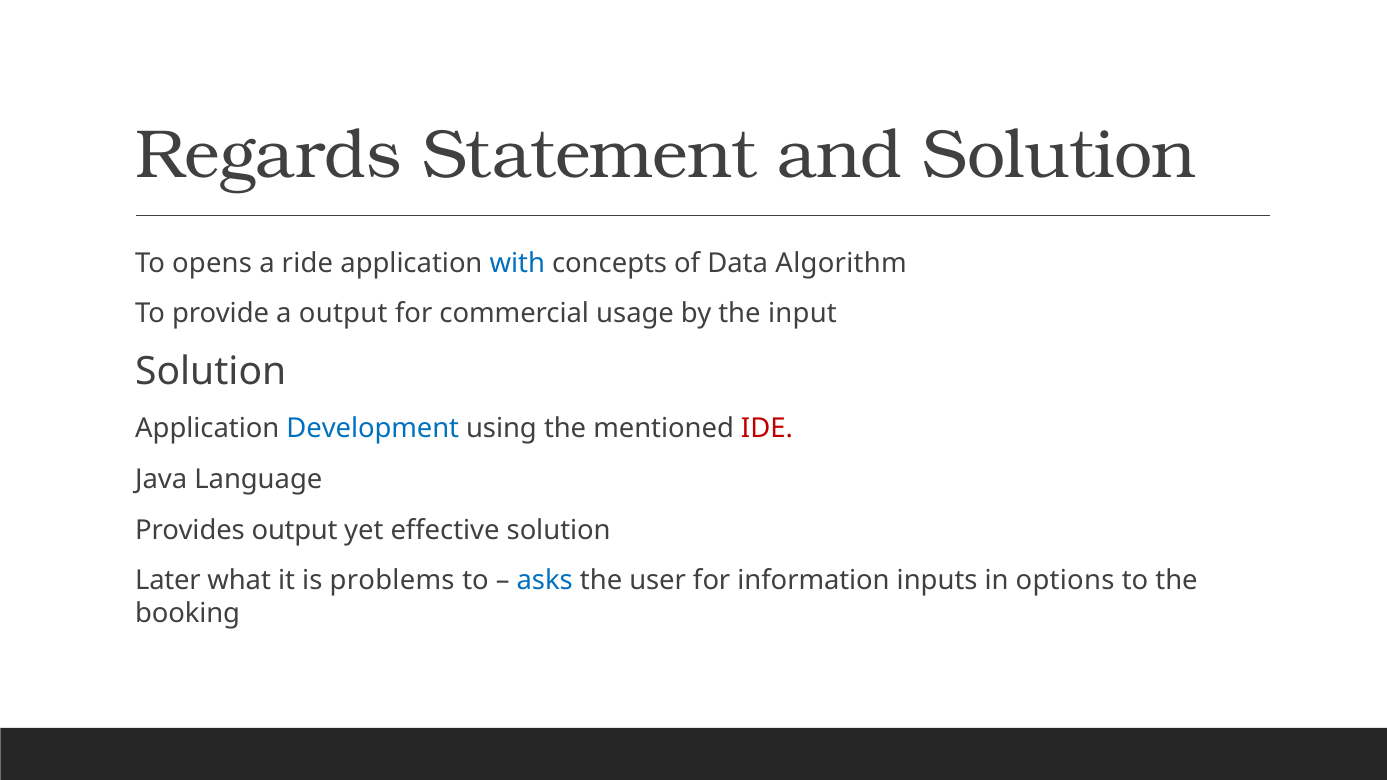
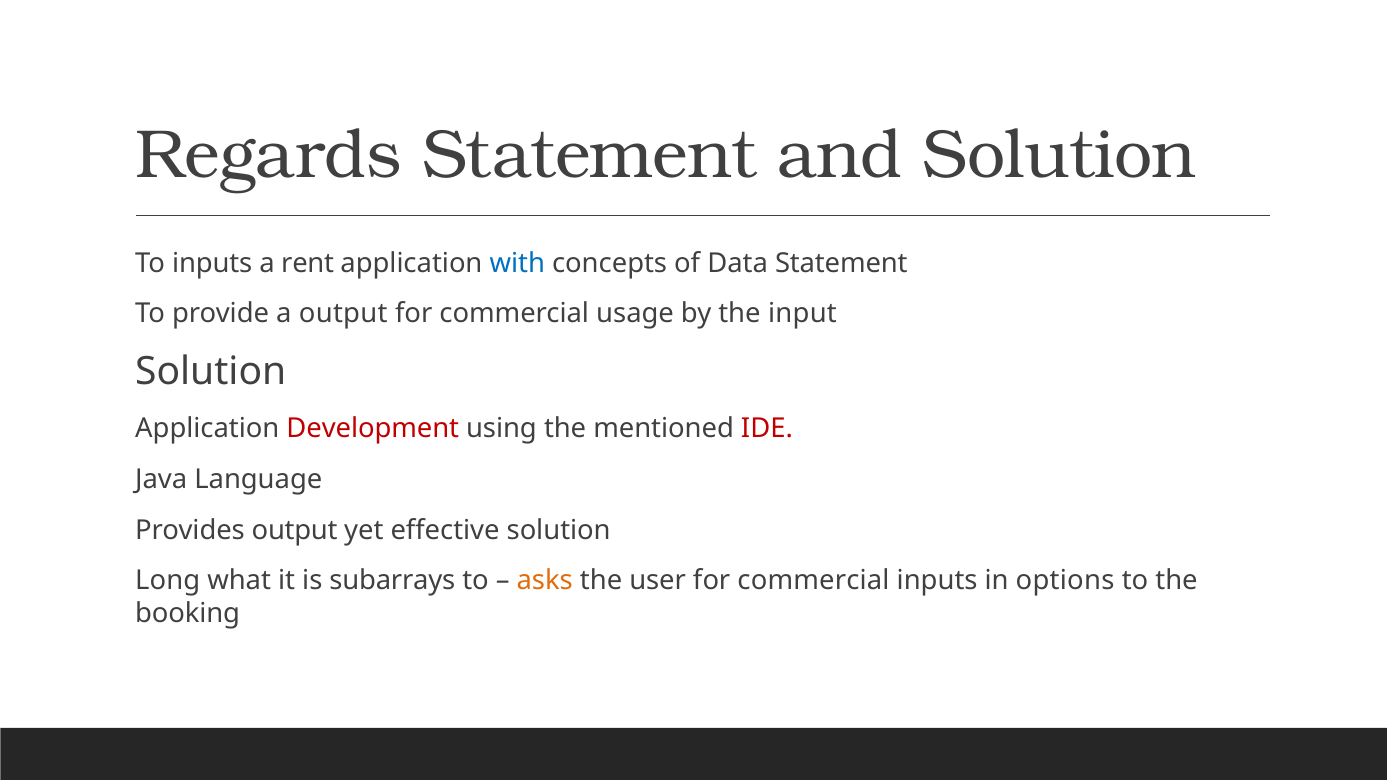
To opens: opens -> inputs
ride: ride -> rent
Data Algorithm: Algorithm -> Statement
Development colour: blue -> red
Later: Later -> Long
problems: problems -> subarrays
asks colour: blue -> orange
user for information: information -> commercial
